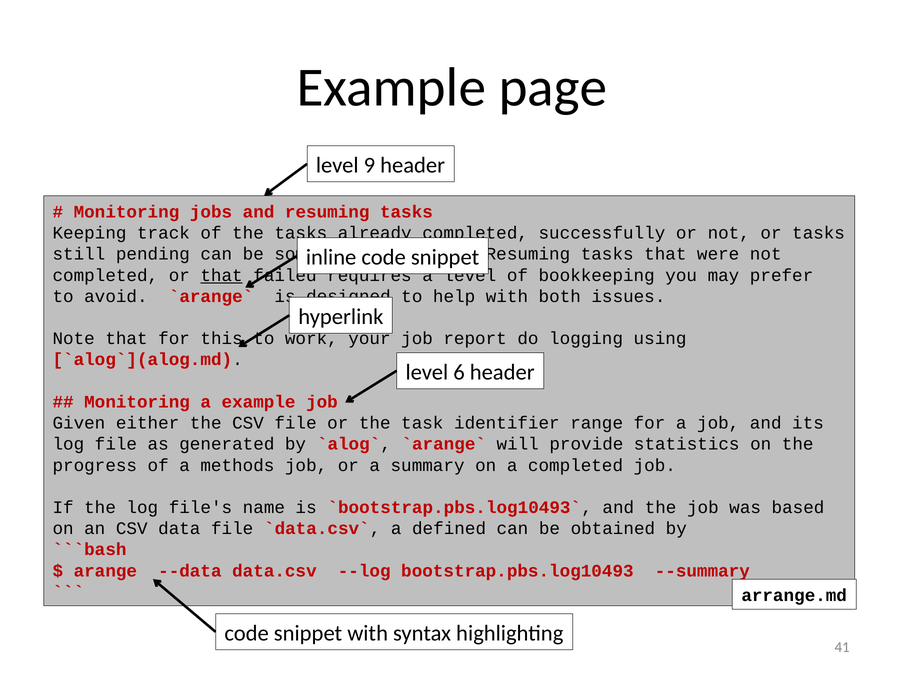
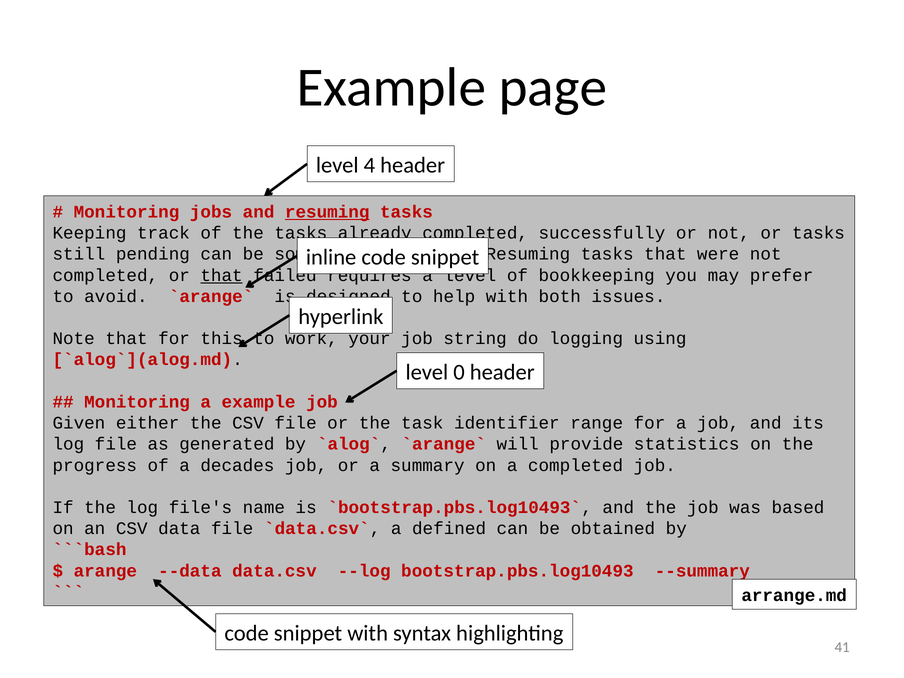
9: 9 -> 4
resuming at (327, 212) underline: none -> present
report: report -> string
6: 6 -> 0
methods: methods -> decades
